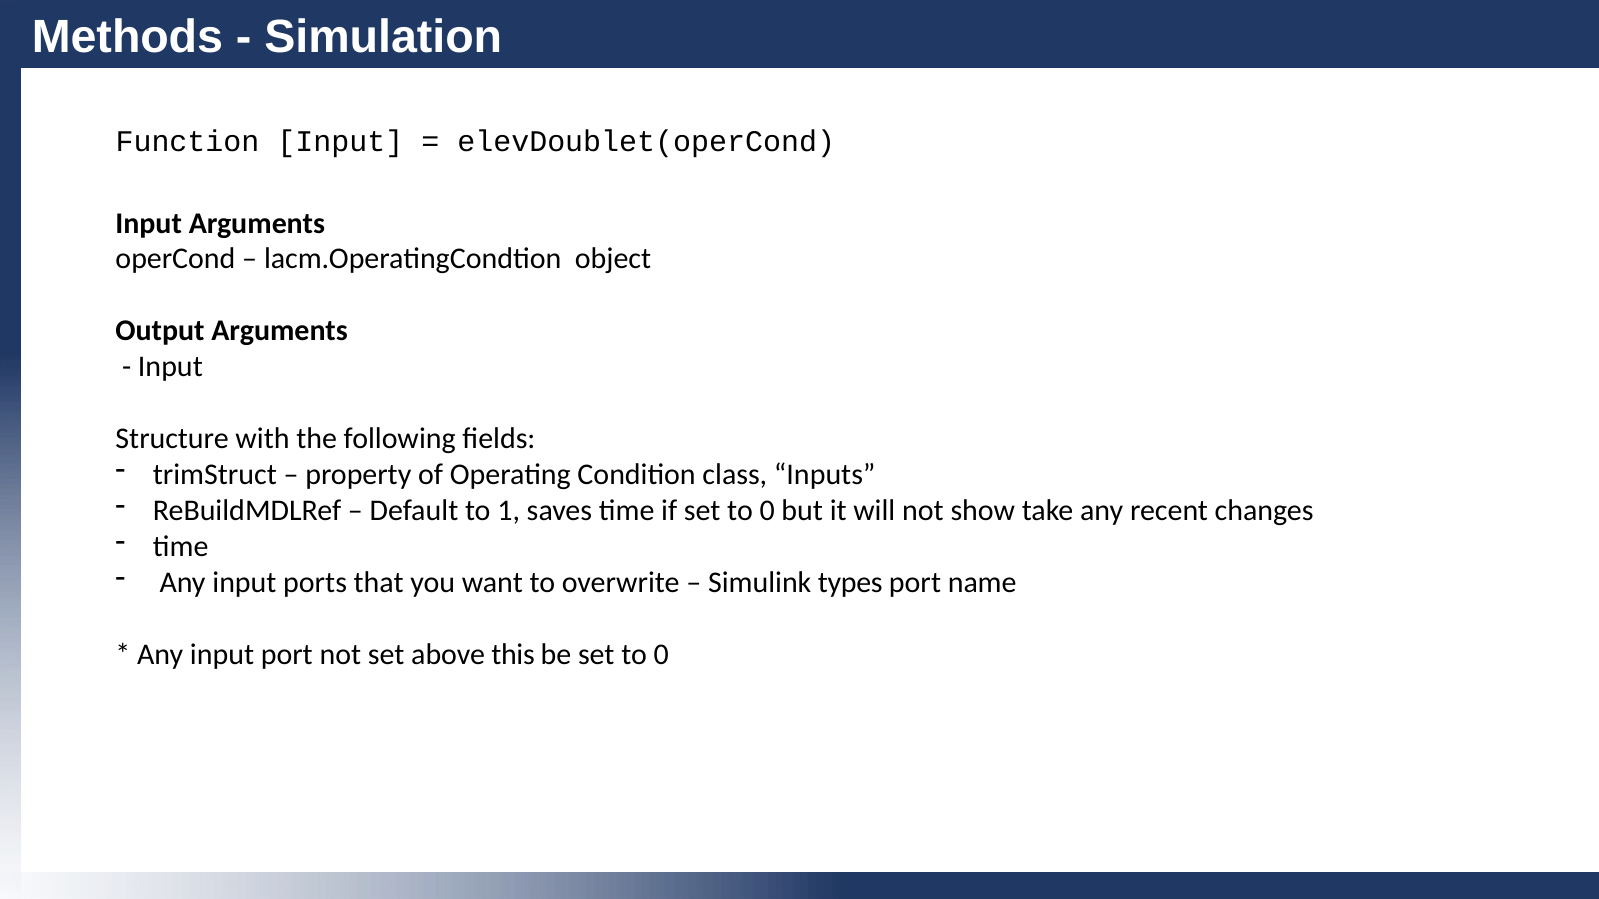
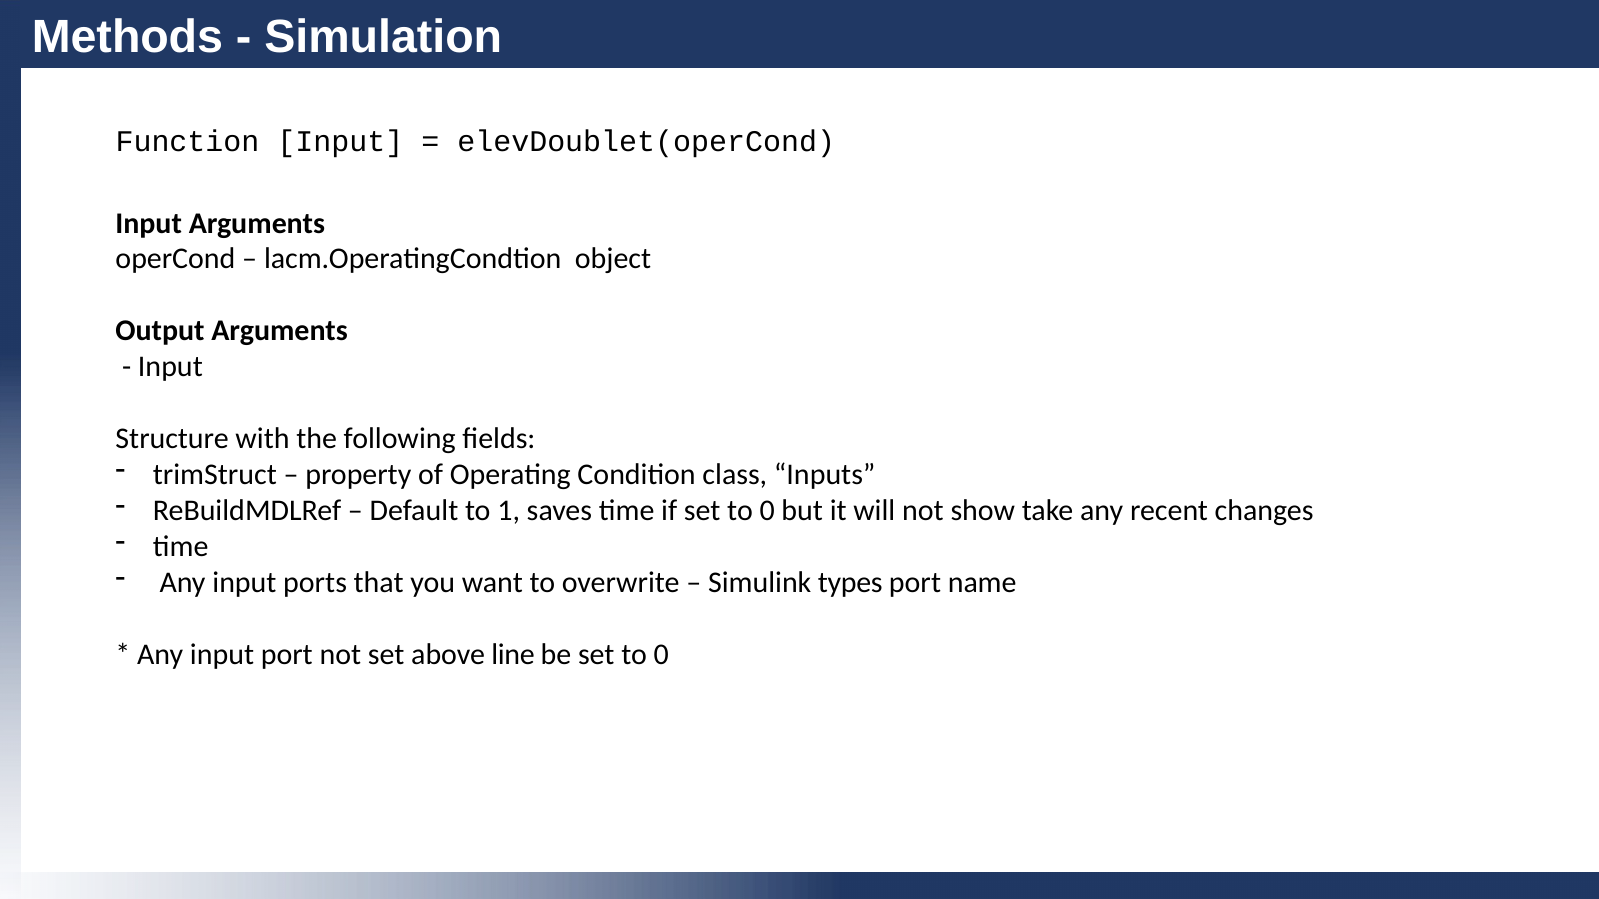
this: this -> line
